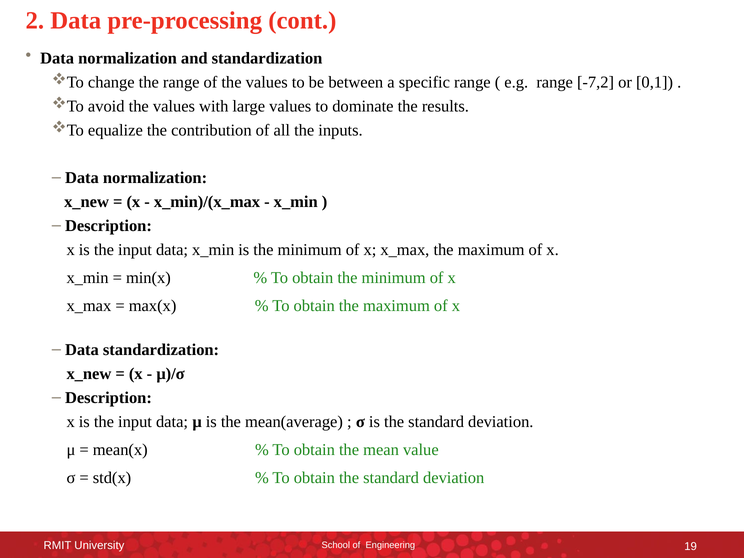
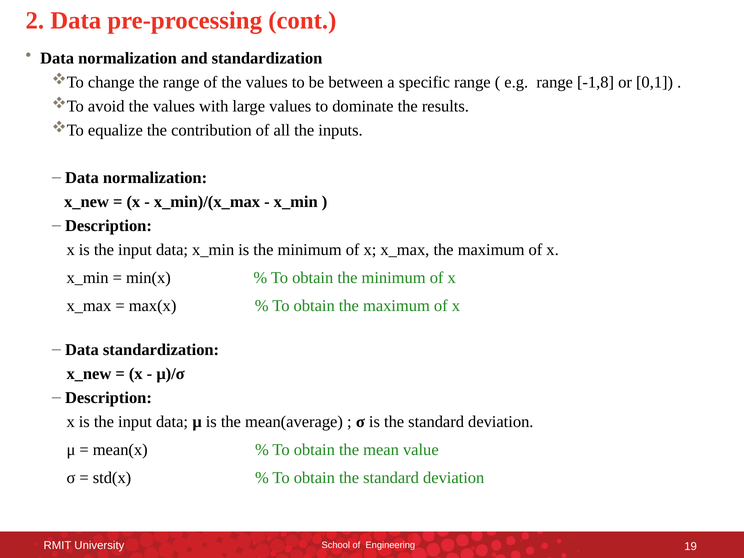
-7,2: -7,2 -> -1,8
